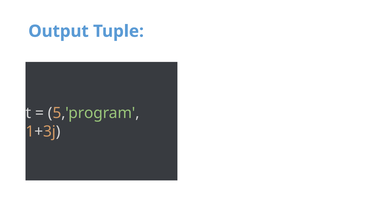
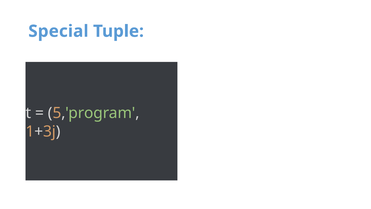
Output: Output -> Special
